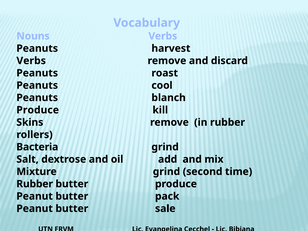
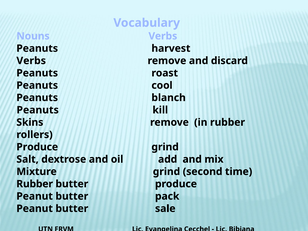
Produce at (38, 110): Produce -> Peanuts
Bacteria at (37, 147): Bacteria -> Produce
